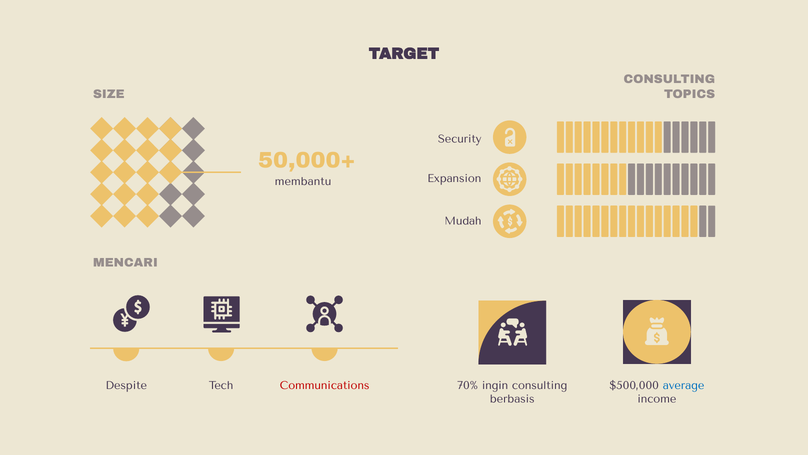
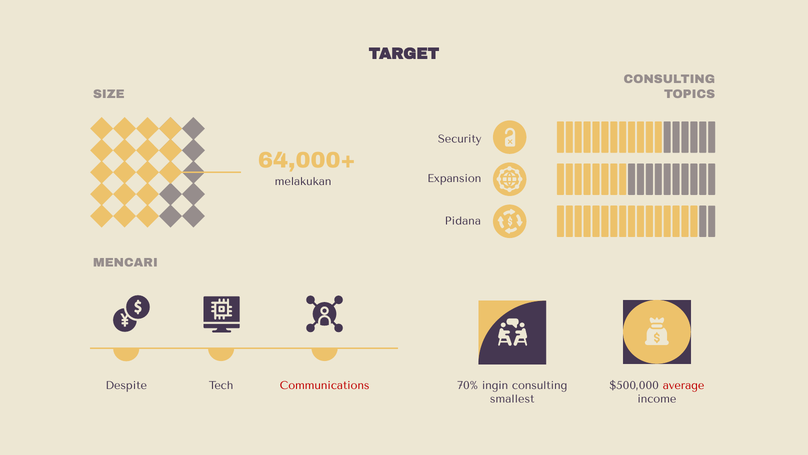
50,000+: 50,000+ -> 64,000+
membantu: membantu -> melakukan
Mudah: Mudah -> Pidana
average colour: blue -> red
berbasis: berbasis -> smallest
